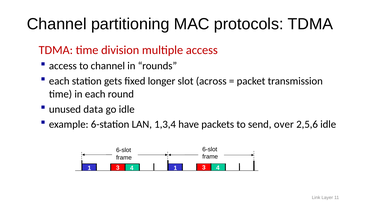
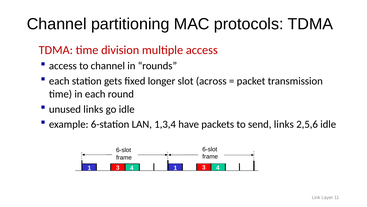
unused data: data -> links
send over: over -> links
